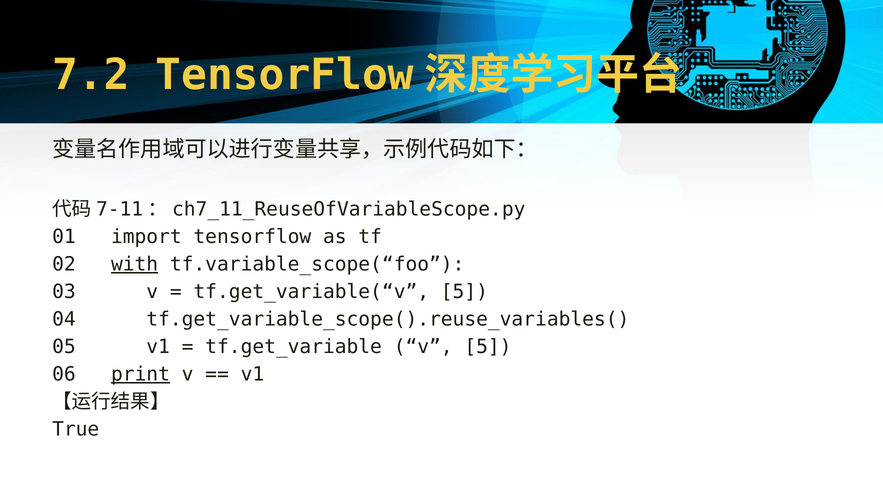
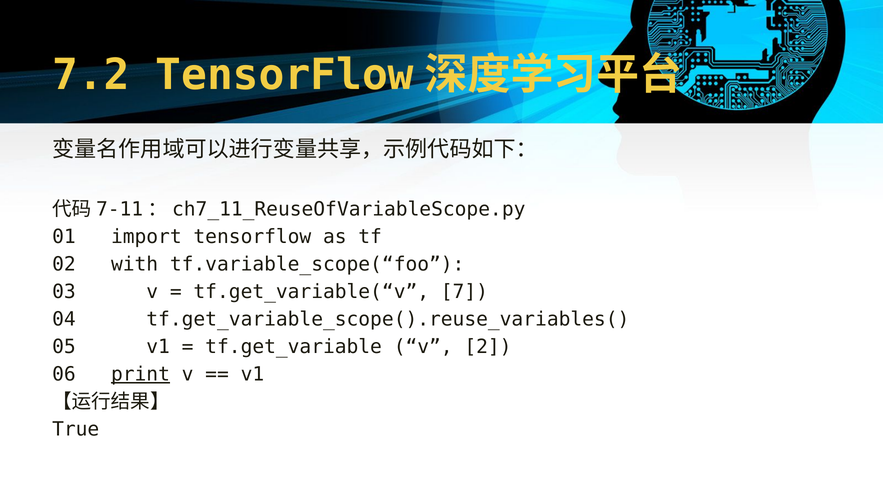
with underline: present -> none
tf.get_variable(“v 5: 5 -> 7
v 5: 5 -> 2
